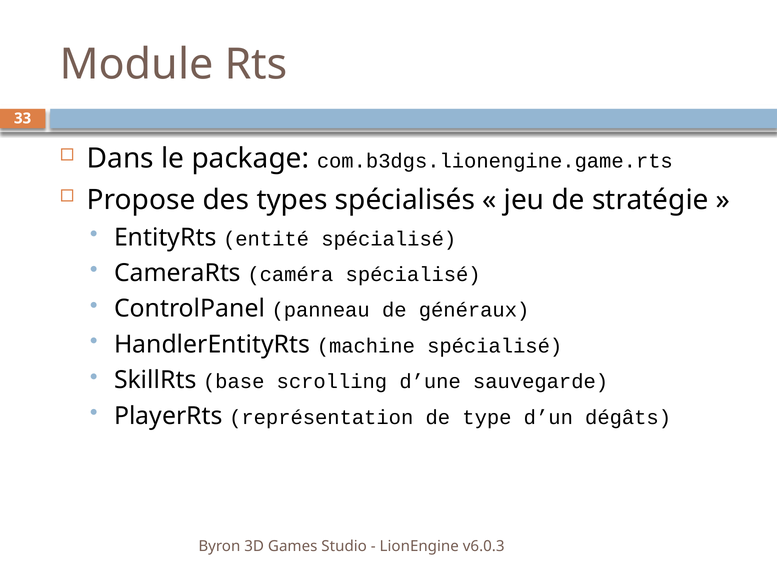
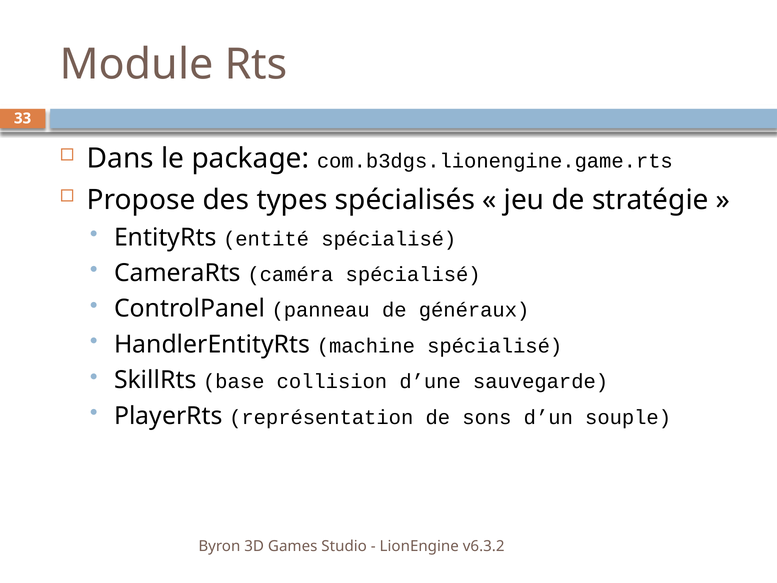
scrolling: scrolling -> collision
type: type -> sons
dégâts: dégâts -> souple
v6.0.3: v6.0.3 -> v6.3.2
